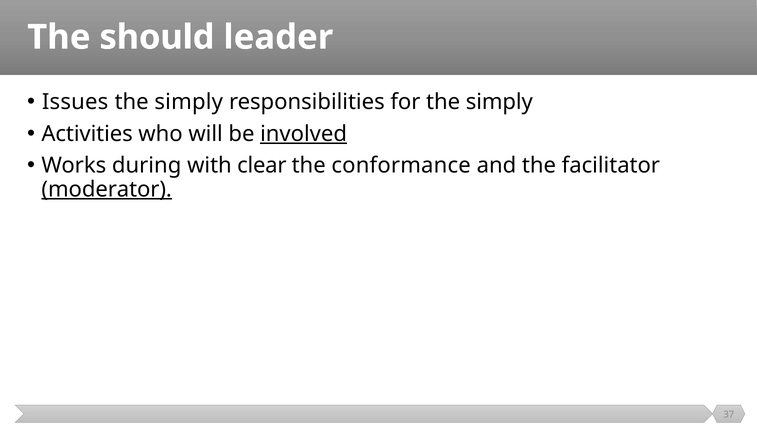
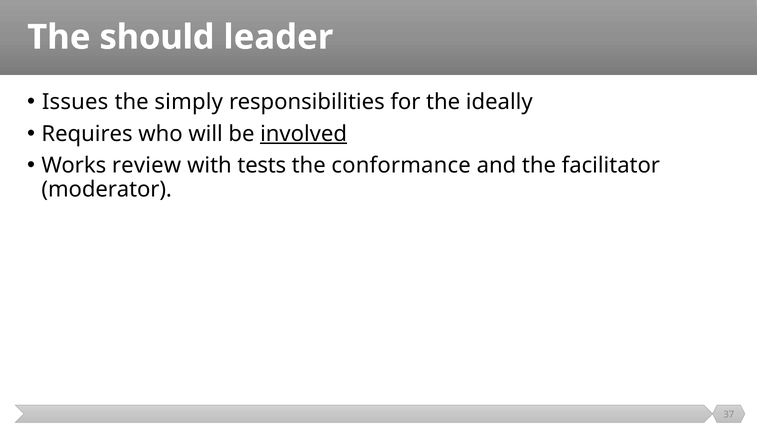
for the simply: simply -> ideally
Activities: Activities -> Requires
during: during -> review
clear: clear -> tests
moderator underline: present -> none
